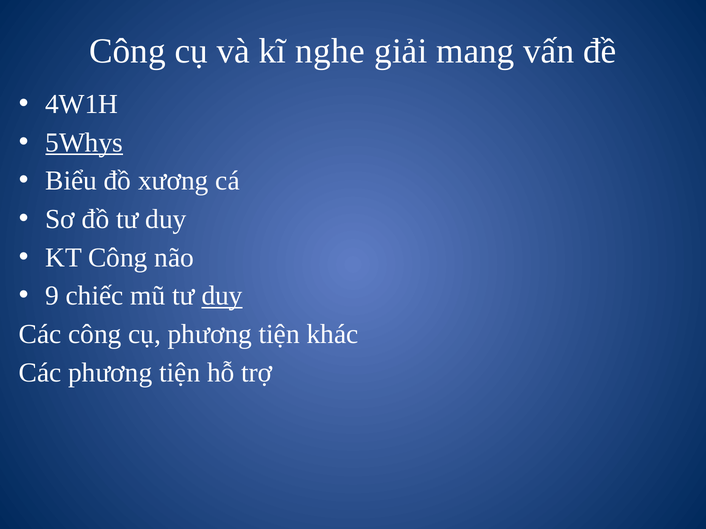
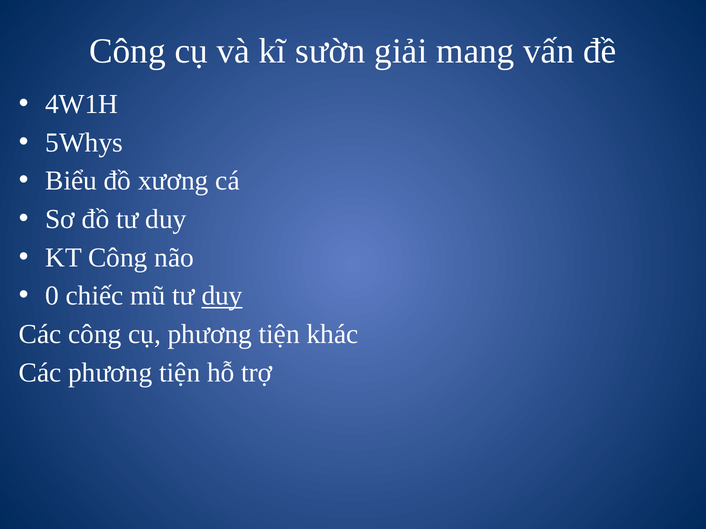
nghe: nghe -> sườn
5Whys underline: present -> none
9: 9 -> 0
